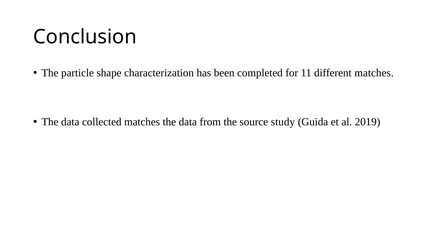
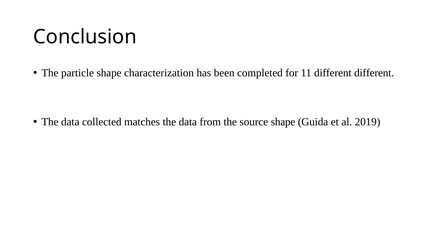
different matches: matches -> different
source study: study -> shape
